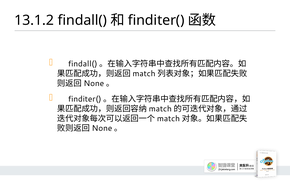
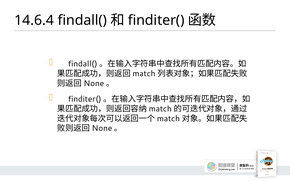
13.1.2: 13.1.2 -> 14.6.4
